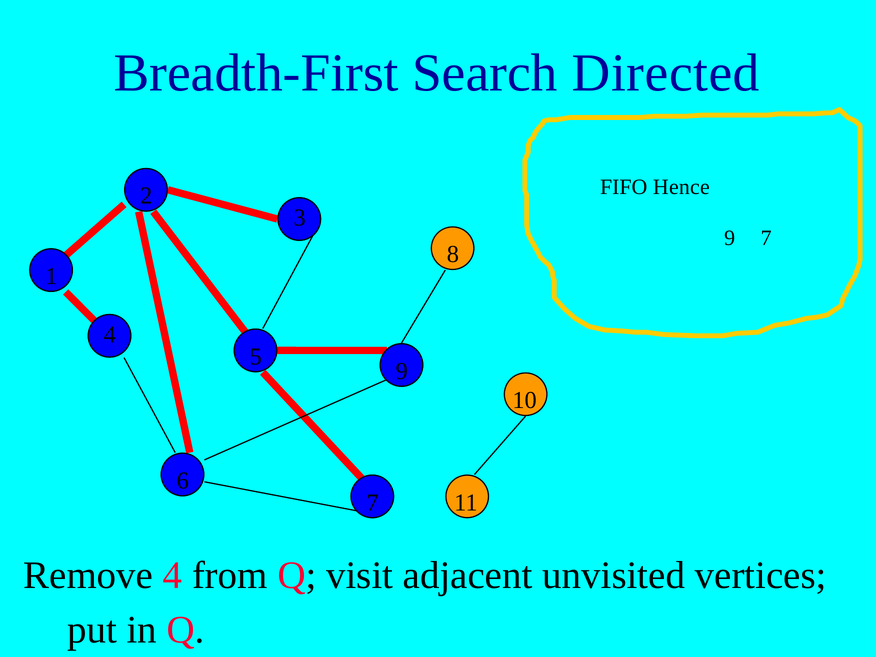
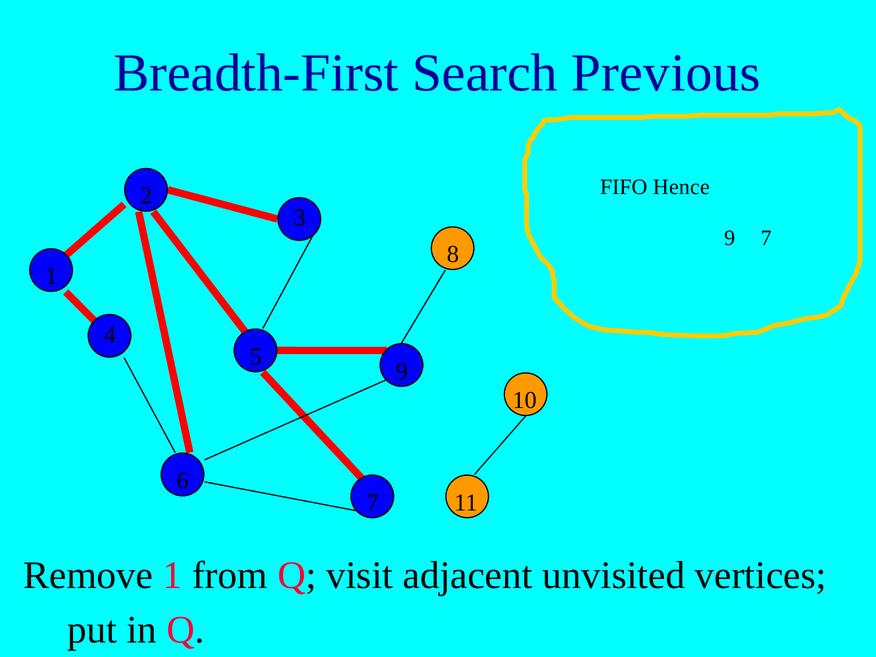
Directed: Directed -> Previous
Remove 4: 4 -> 1
